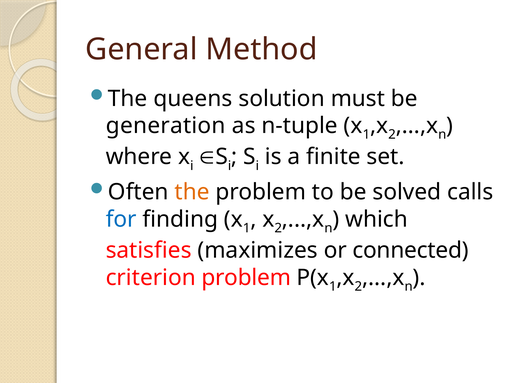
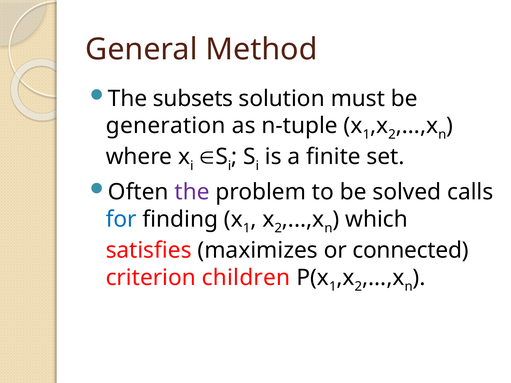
queens: queens -> subsets
the at (192, 192) colour: orange -> purple
criterion problem: problem -> children
